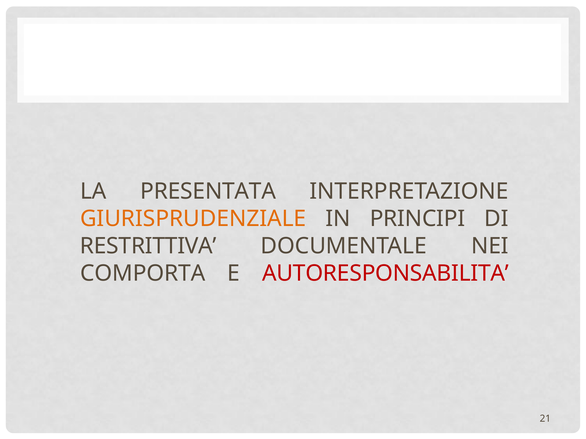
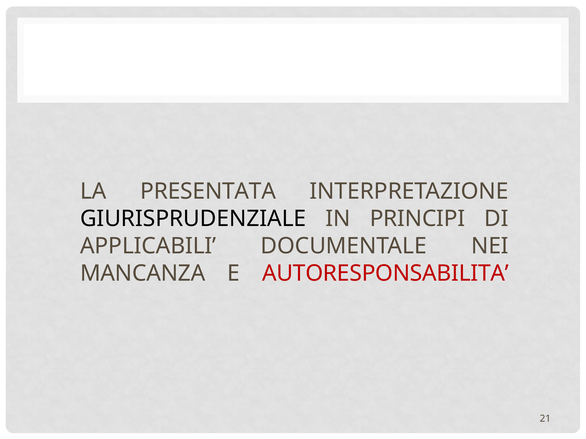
GIURISPRUDENZIALE colour: orange -> black
RESTRITTIVA: RESTRITTIVA -> APPLICABILI
COMPORTA: COMPORTA -> MANCANZA
